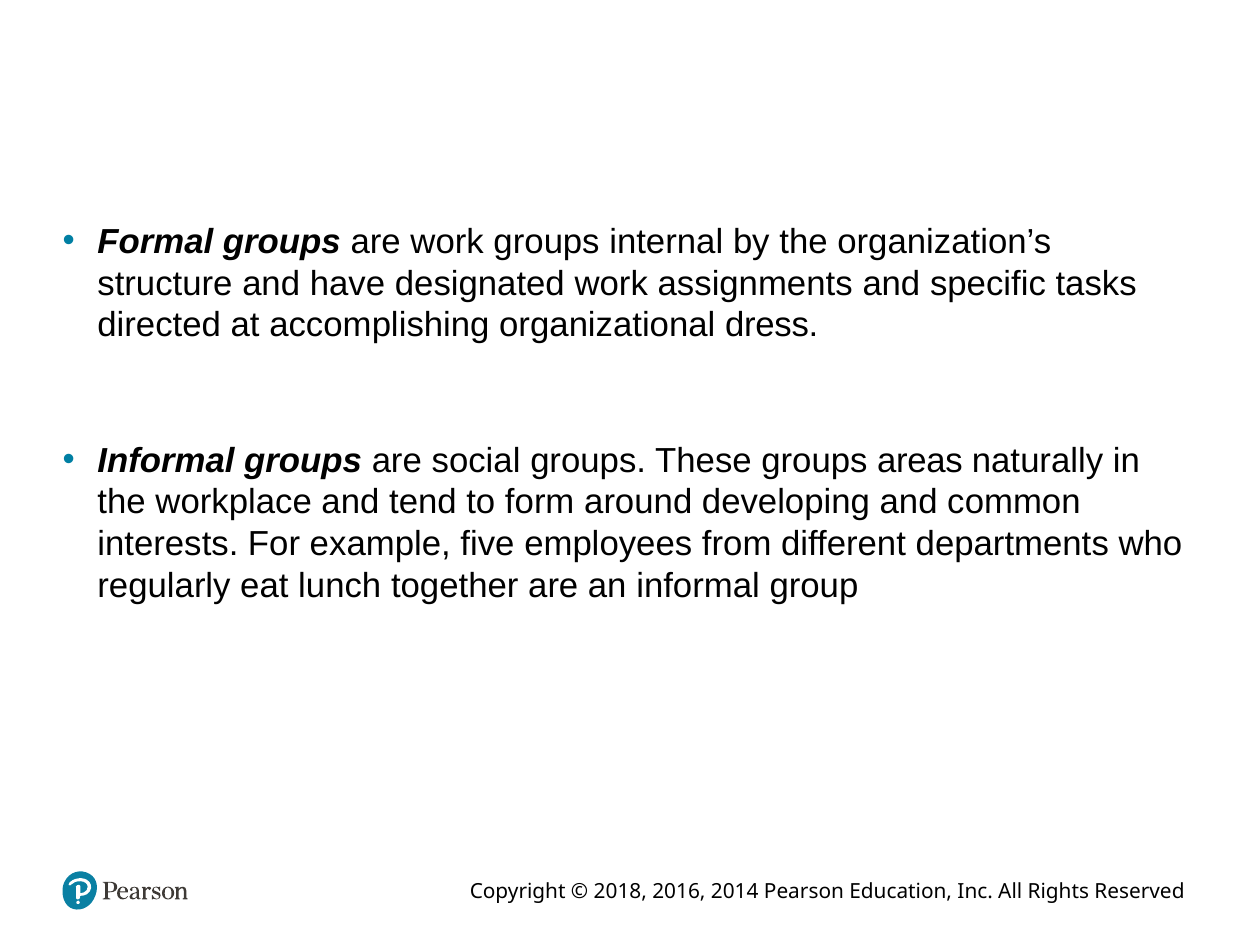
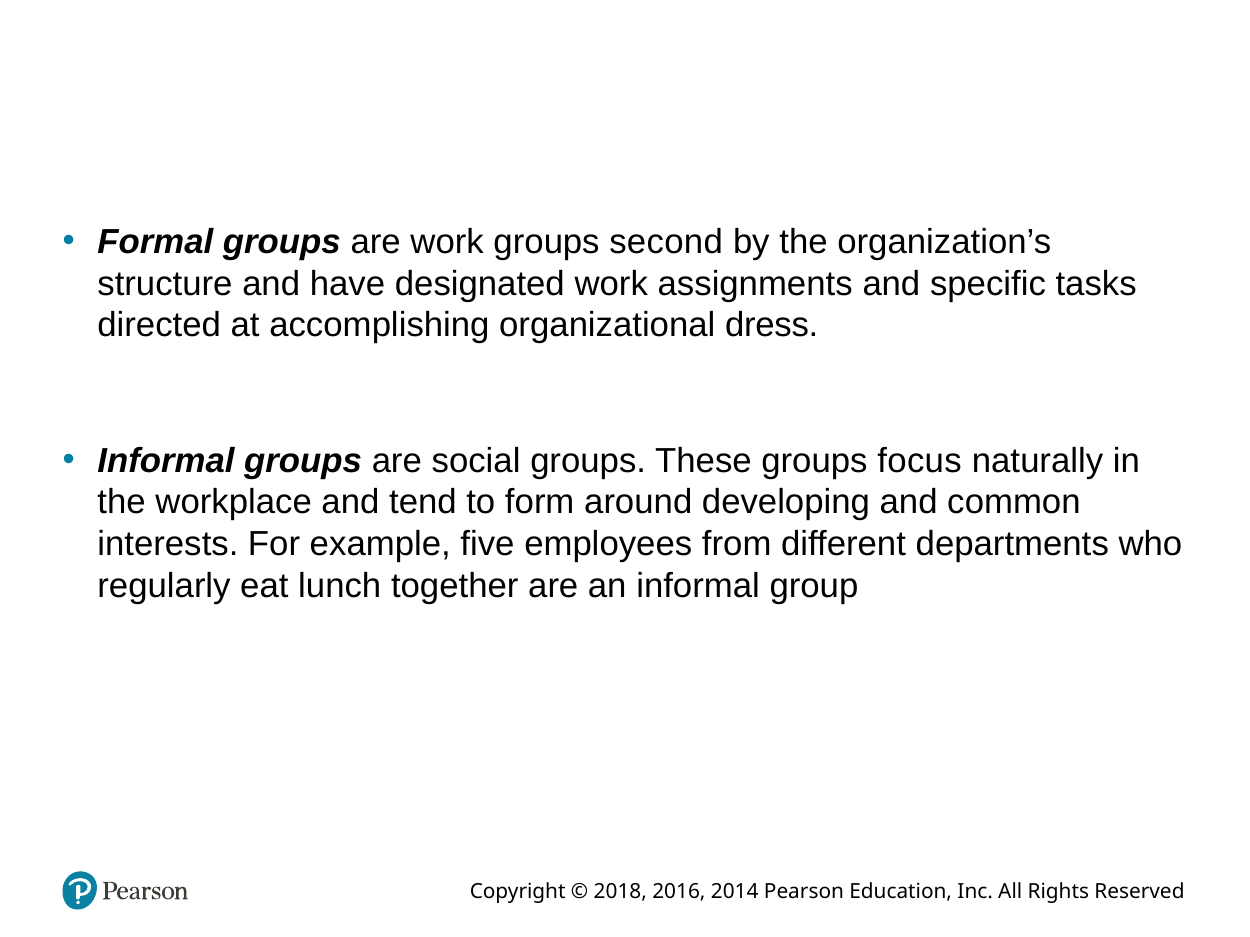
internal: internal -> second
areas: areas -> focus
